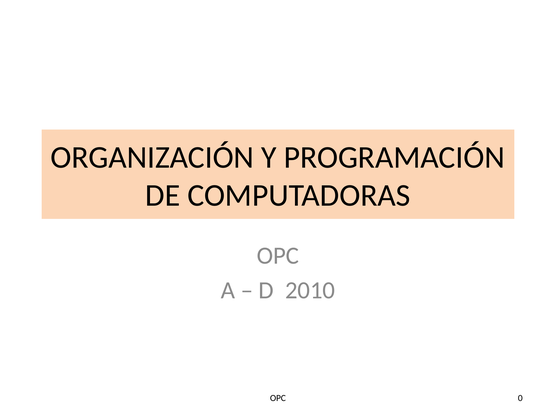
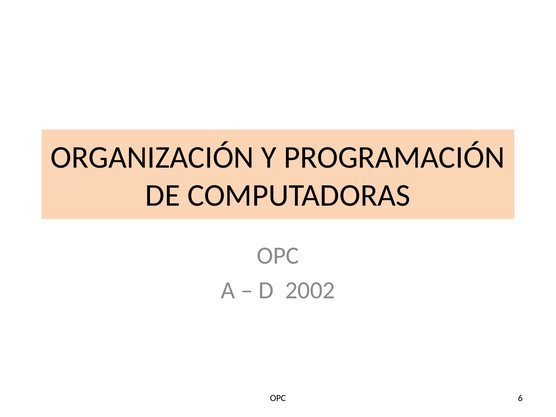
2010: 2010 -> 2002
0: 0 -> 6
